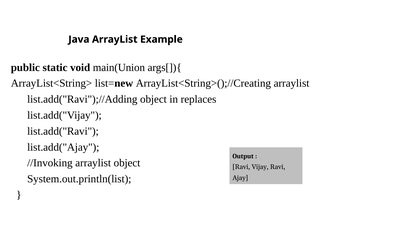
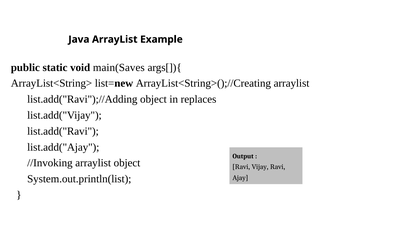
main(Union: main(Union -> main(Saves
